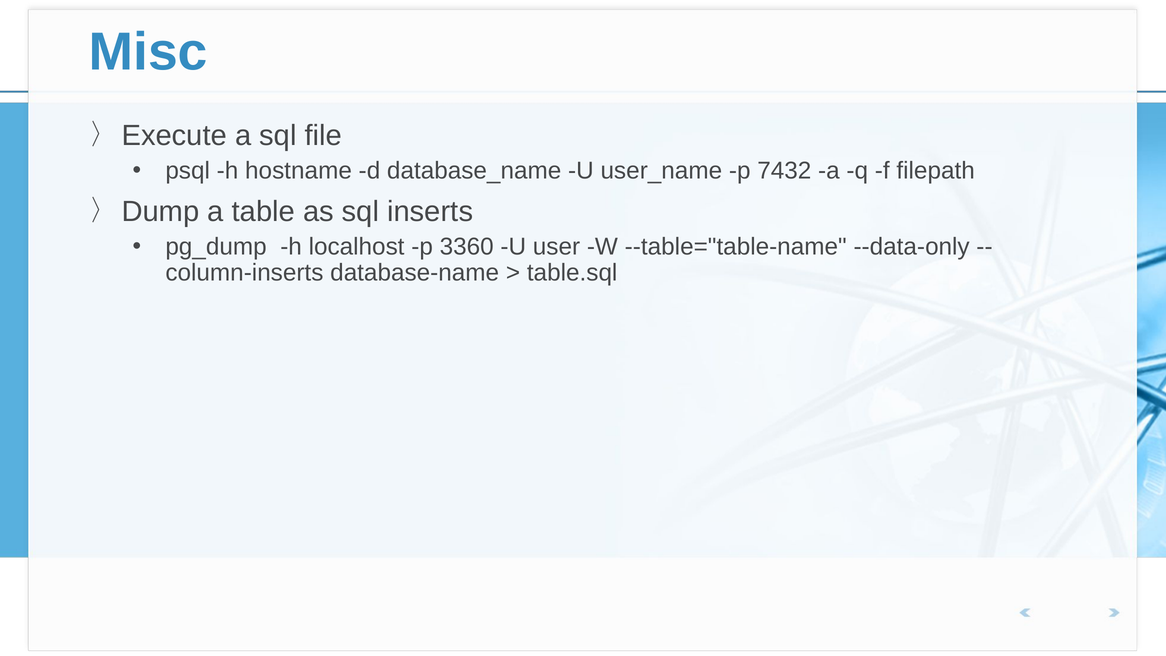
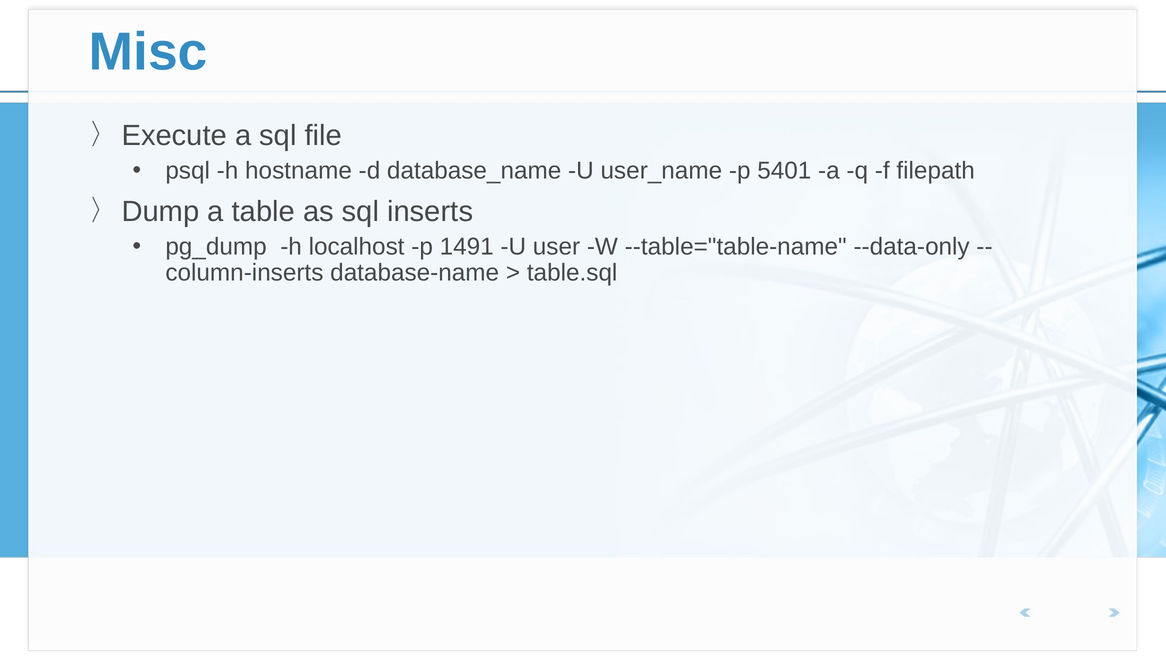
7432: 7432 -> 5401
3360: 3360 -> 1491
